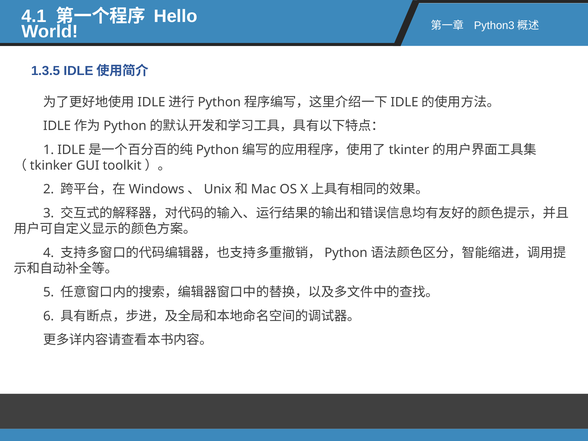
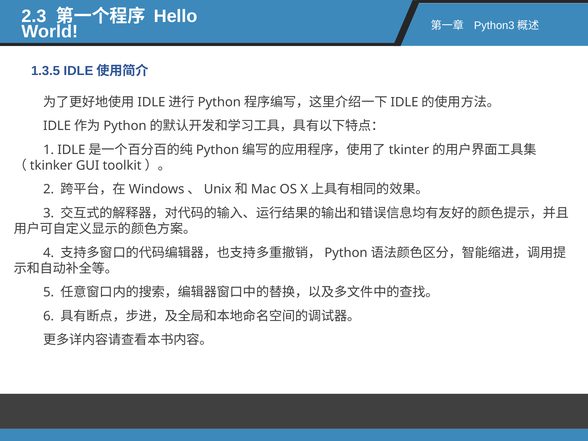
4.1: 4.1 -> 2.3
